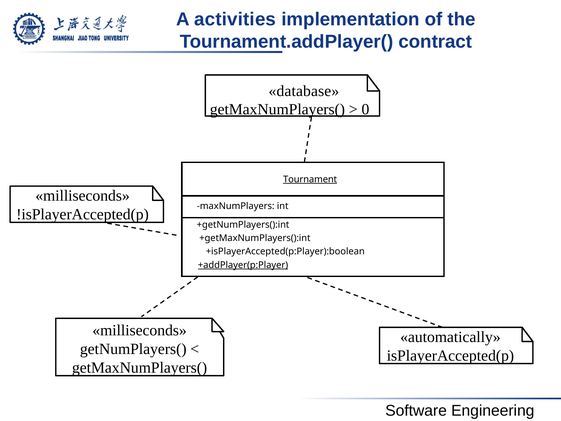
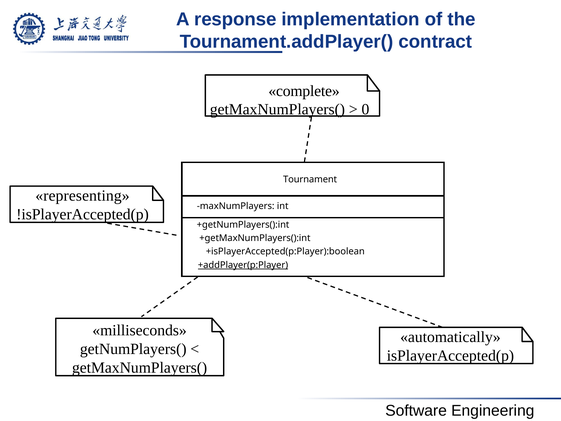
activities: activities -> response
database: database -> complete
Tournament underline: present -> none
milliseconds at (83, 195): milliseconds -> representing
